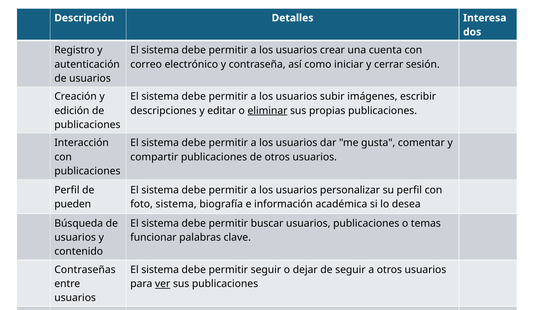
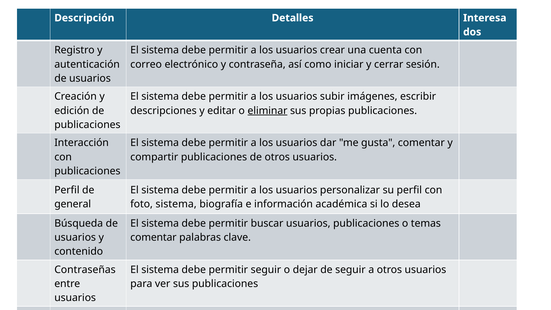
pueden: pueden -> general
funcionar at (153, 237): funcionar -> comentar
ver underline: present -> none
